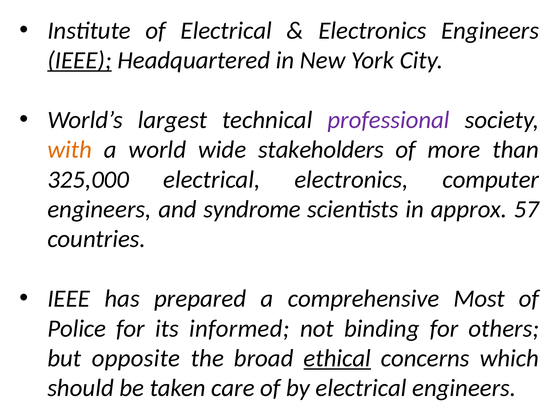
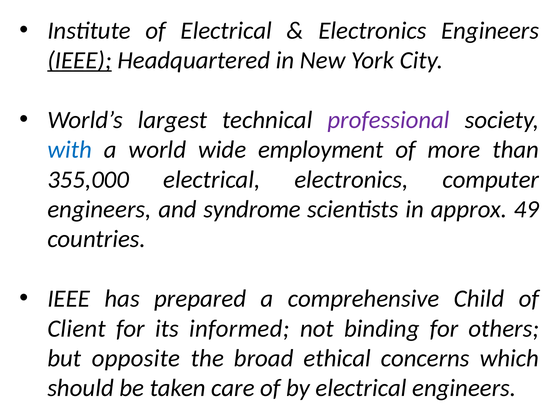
with colour: orange -> blue
stakeholders: stakeholders -> employment
325,000: 325,000 -> 355,000
57: 57 -> 49
Most: Most -> Child
Police: Police -> Client
ethical underline: present -> none
